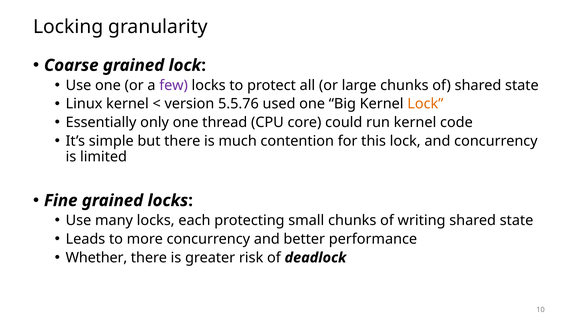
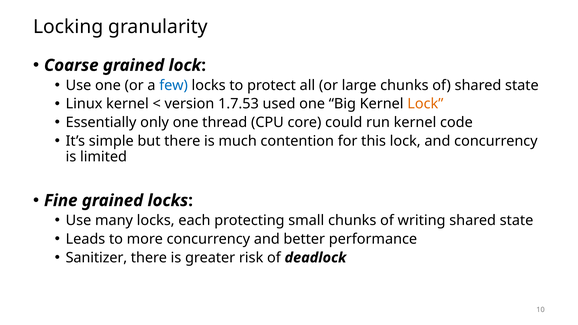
few colour: purple -> blue
5.5.76: 5.5.76 -> 1.7.53
Whether: Whether -> Sanitizer
